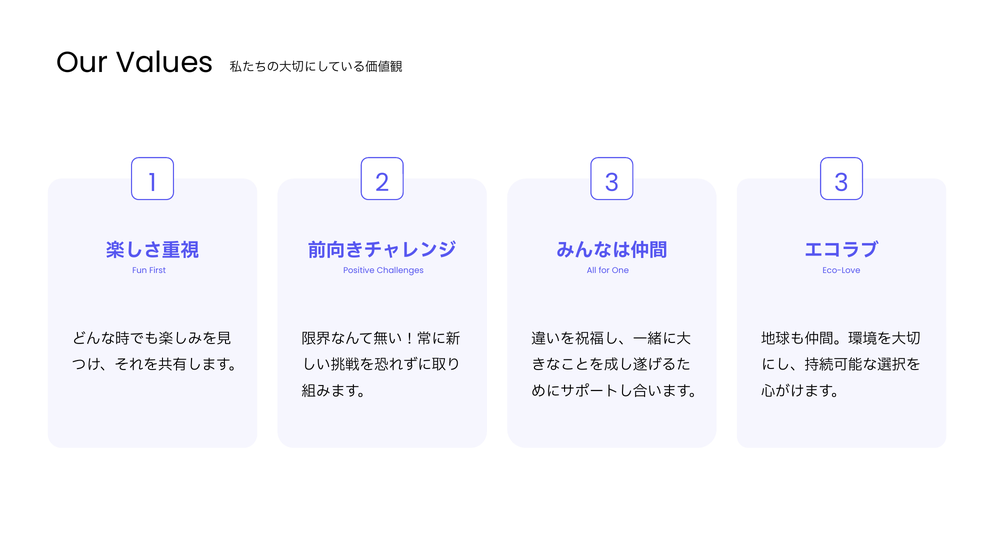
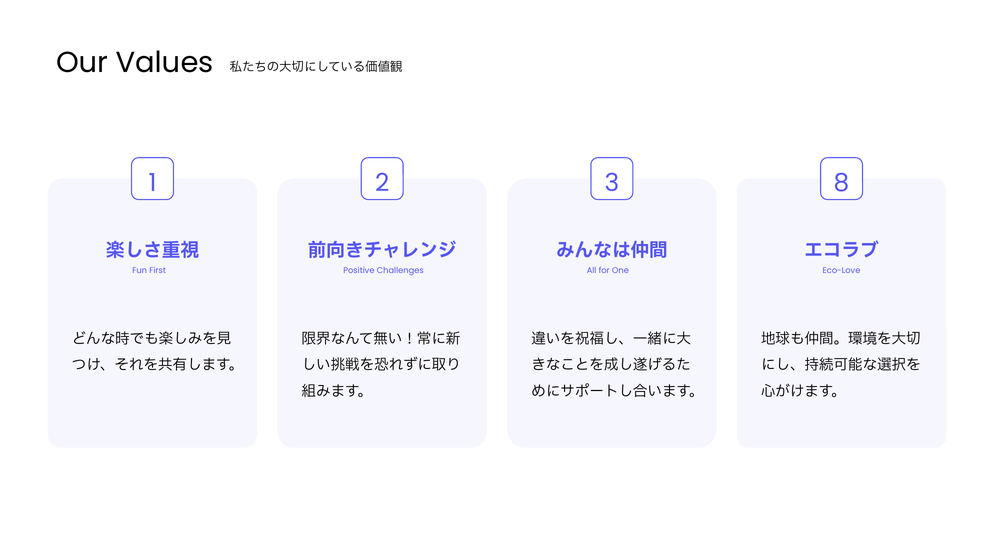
3 3: 3 -> 8
